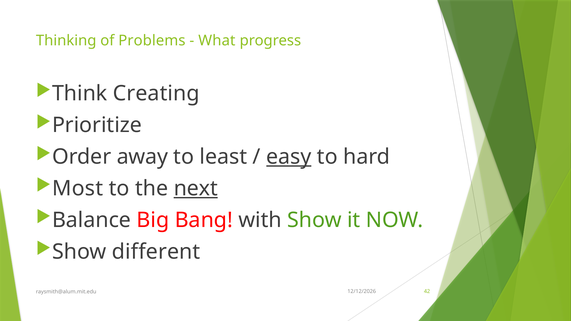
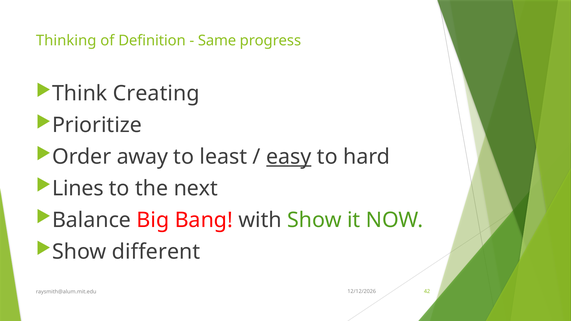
Problems: Problems -> Definition
What: What -> Same
Most: Most -> Lines
next underline: present -> none
